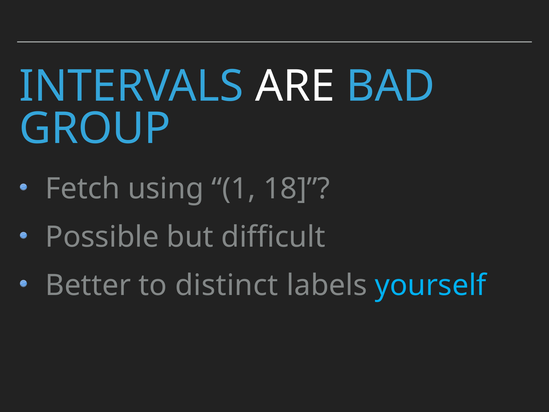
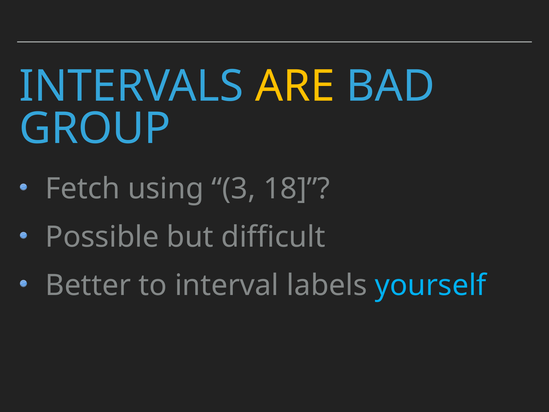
ARE colour: white -> yellow
1: 1 -> 3
distinct: distinct -> interval
